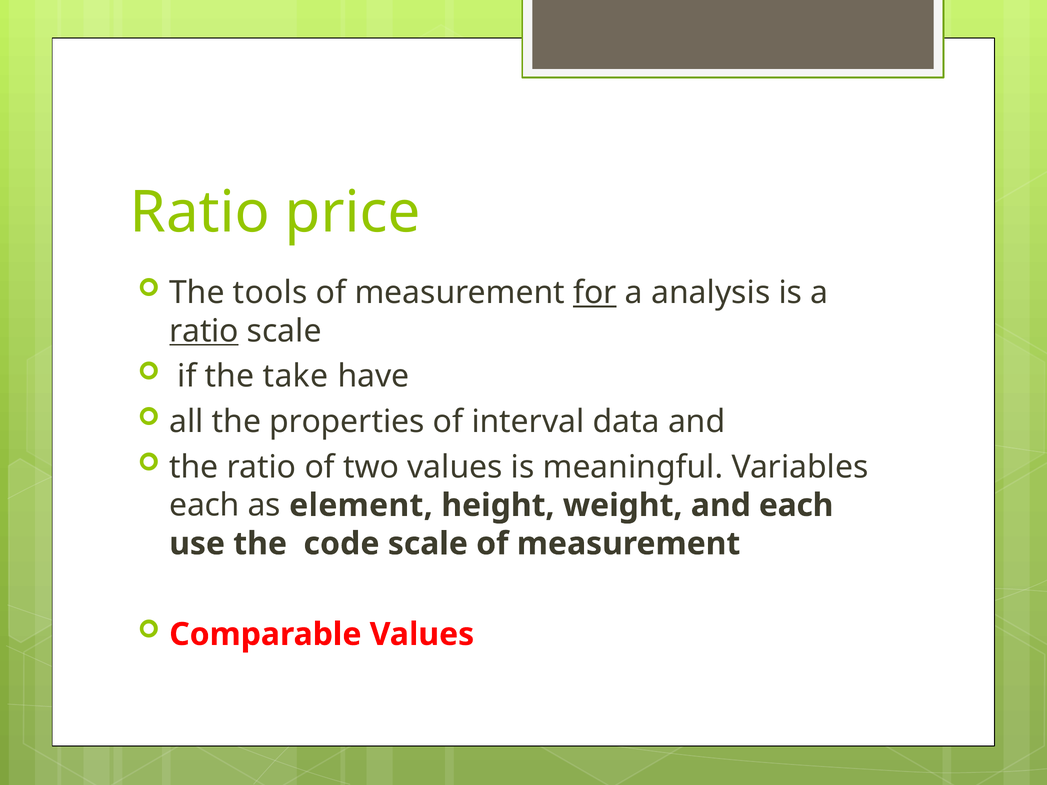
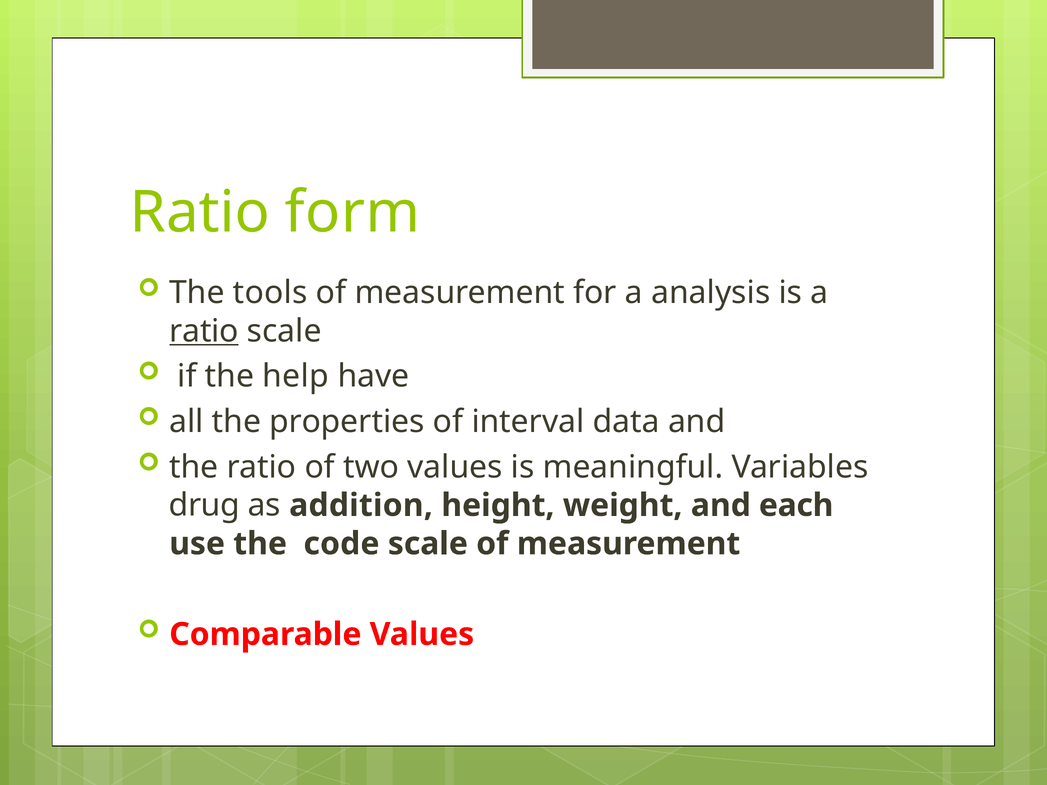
price: price -> form
for underline: present -> none
take: take -> help
each at (204, 506): each -> drug
element: element -> addition
